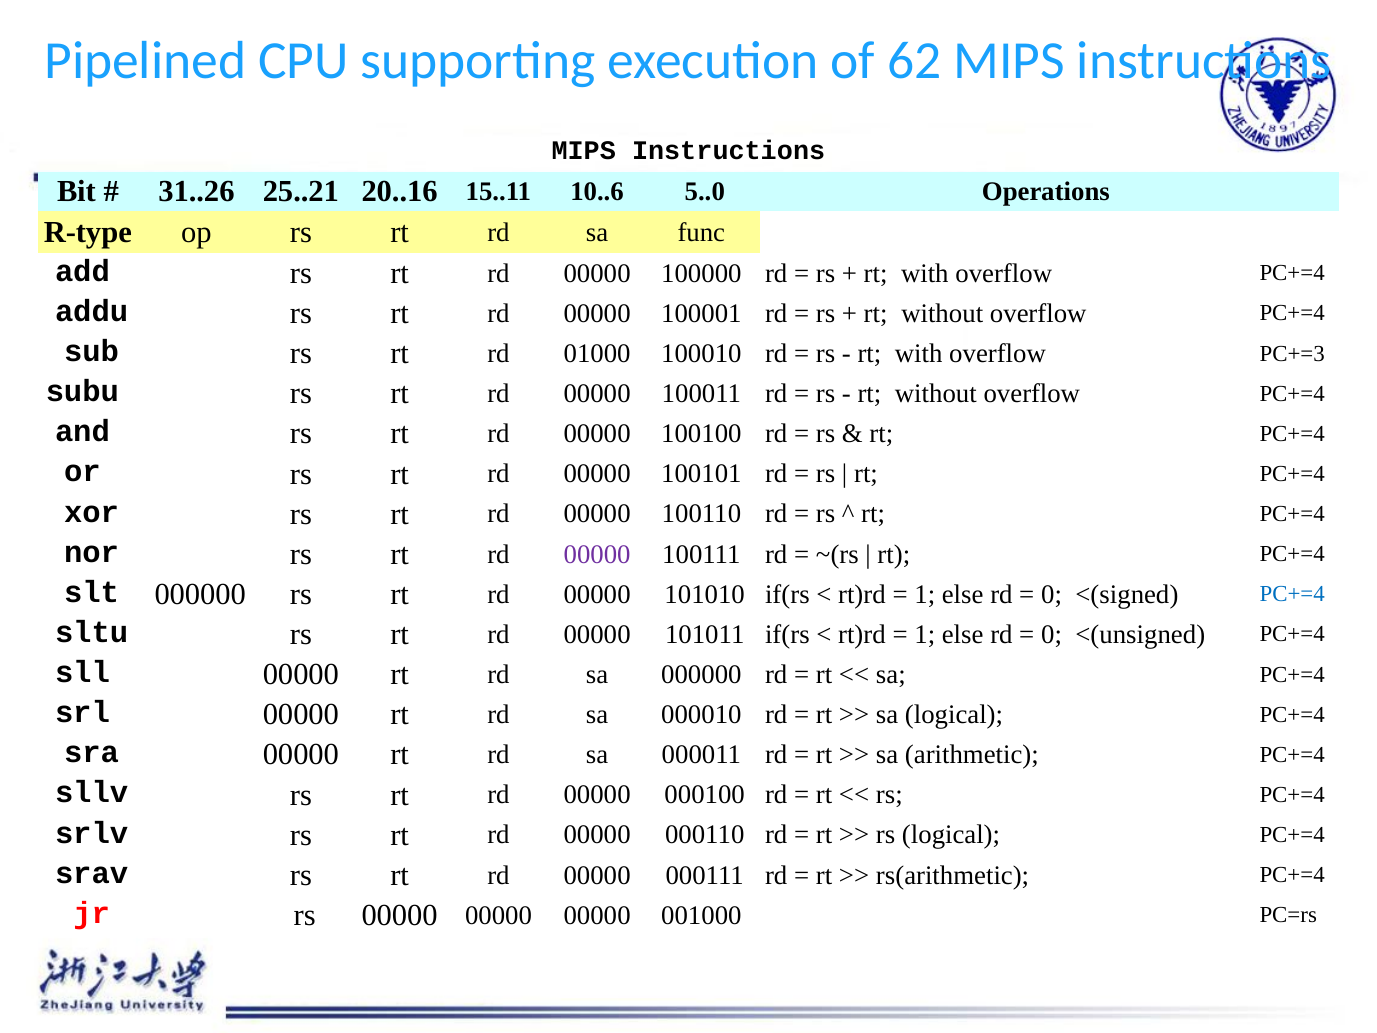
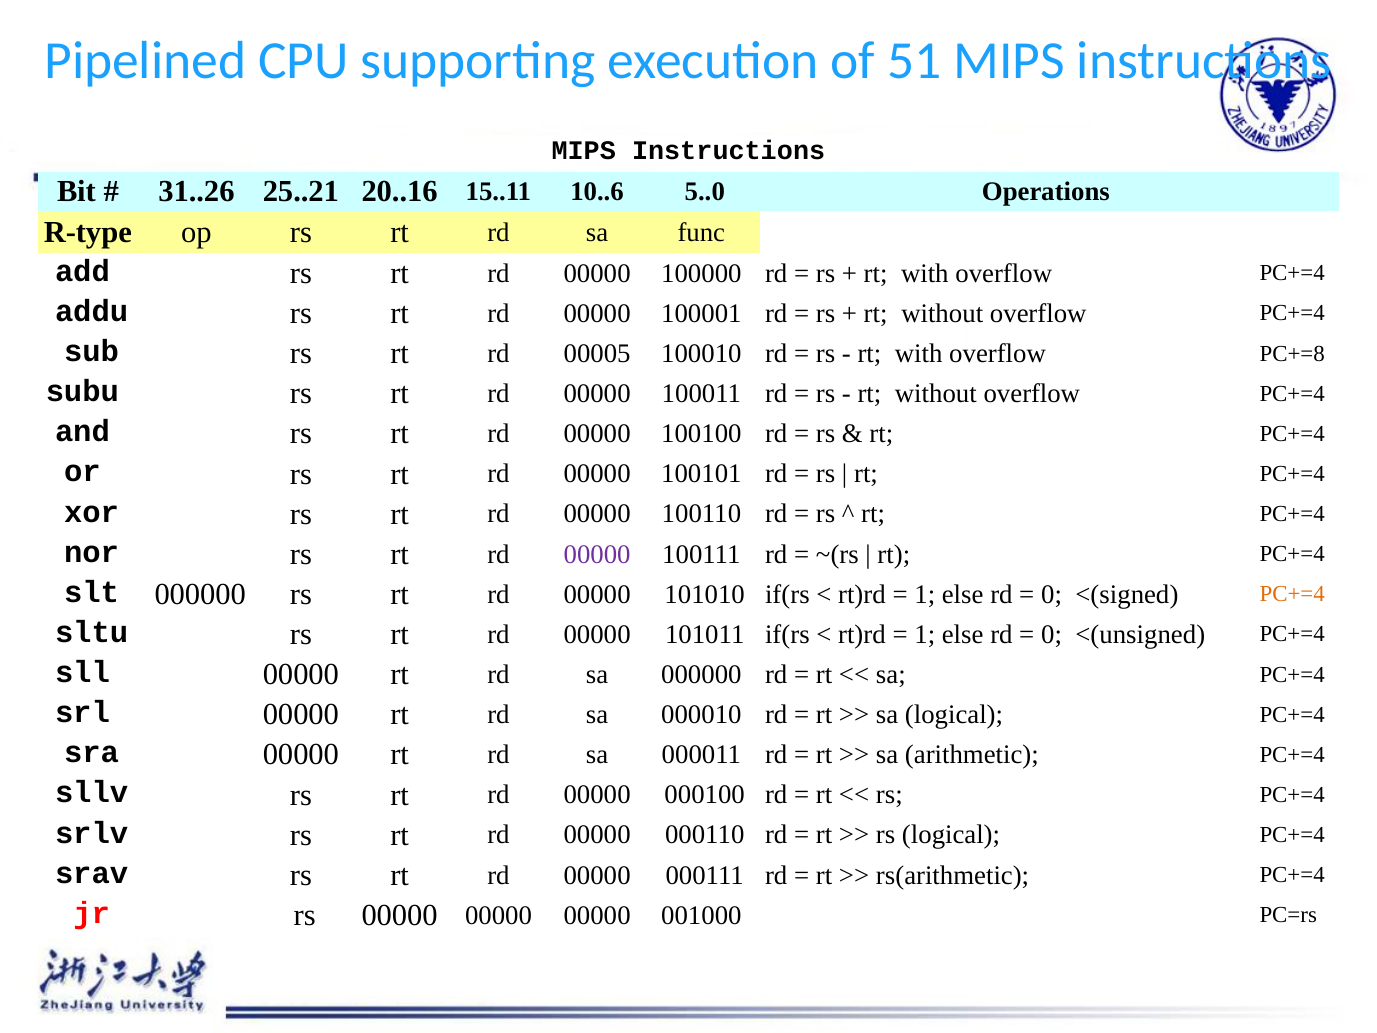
62: 62 -> 51
01000: 01000 -> 00005
PC+=3: PC+=3 -> PC+=8
PC+=4 at (1292, 594) colour: blue -> orange
